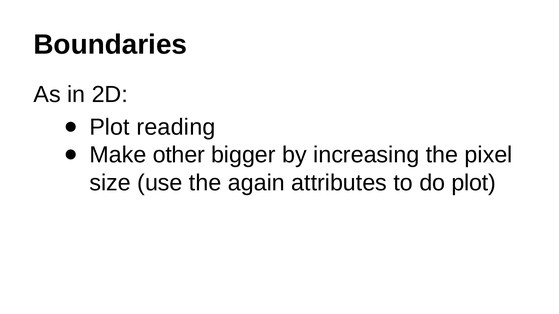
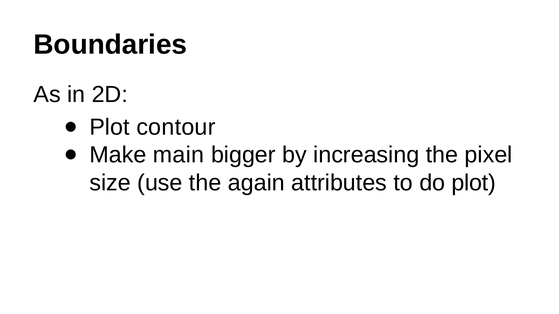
reading: reading -> contour
other: other -> main
